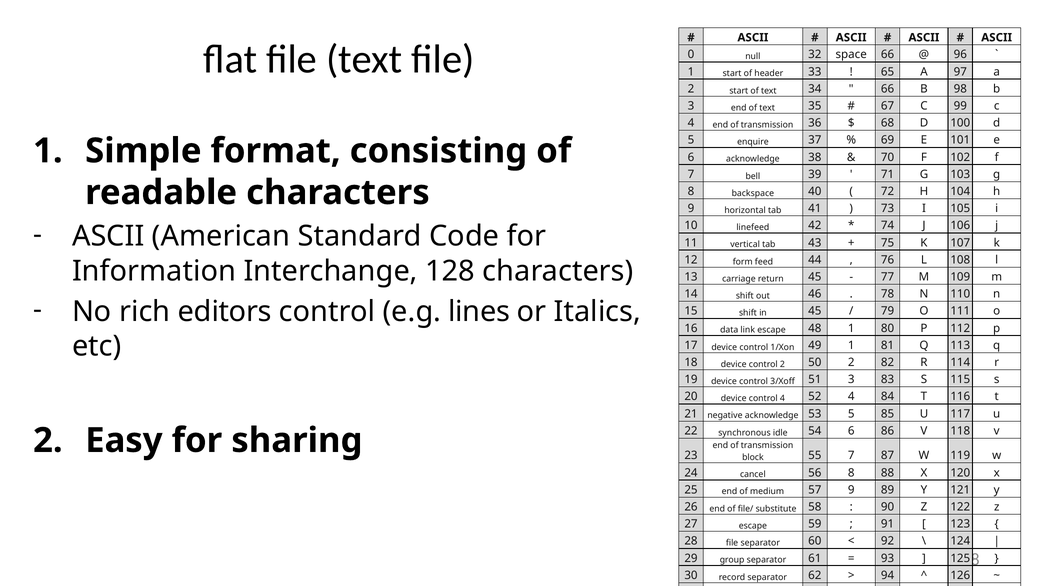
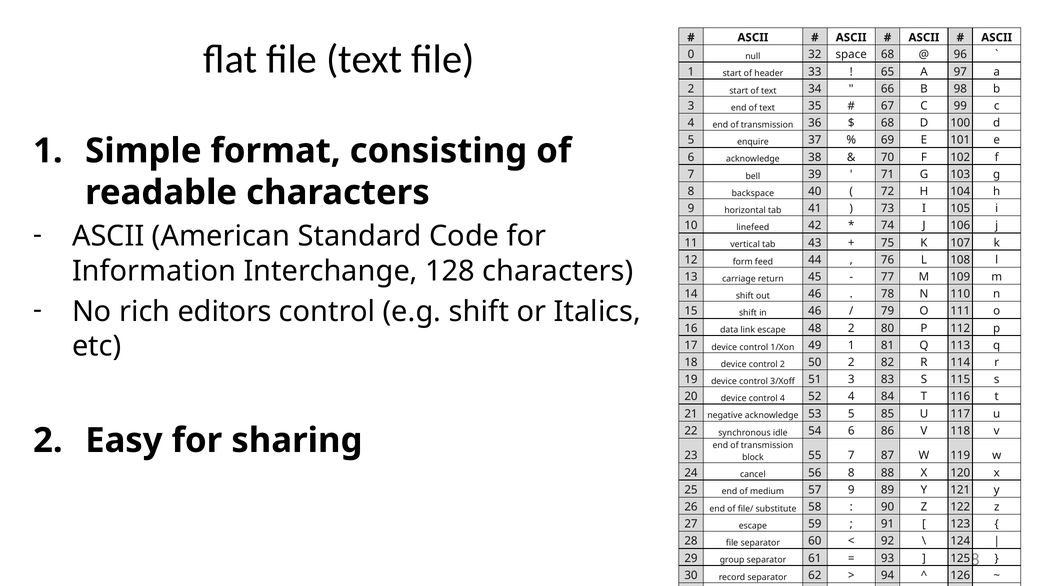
space 66: 66 -> 68
e.g lines: lines -> shift
in 45: 45 -> 46
48 1: 1 -> 2
